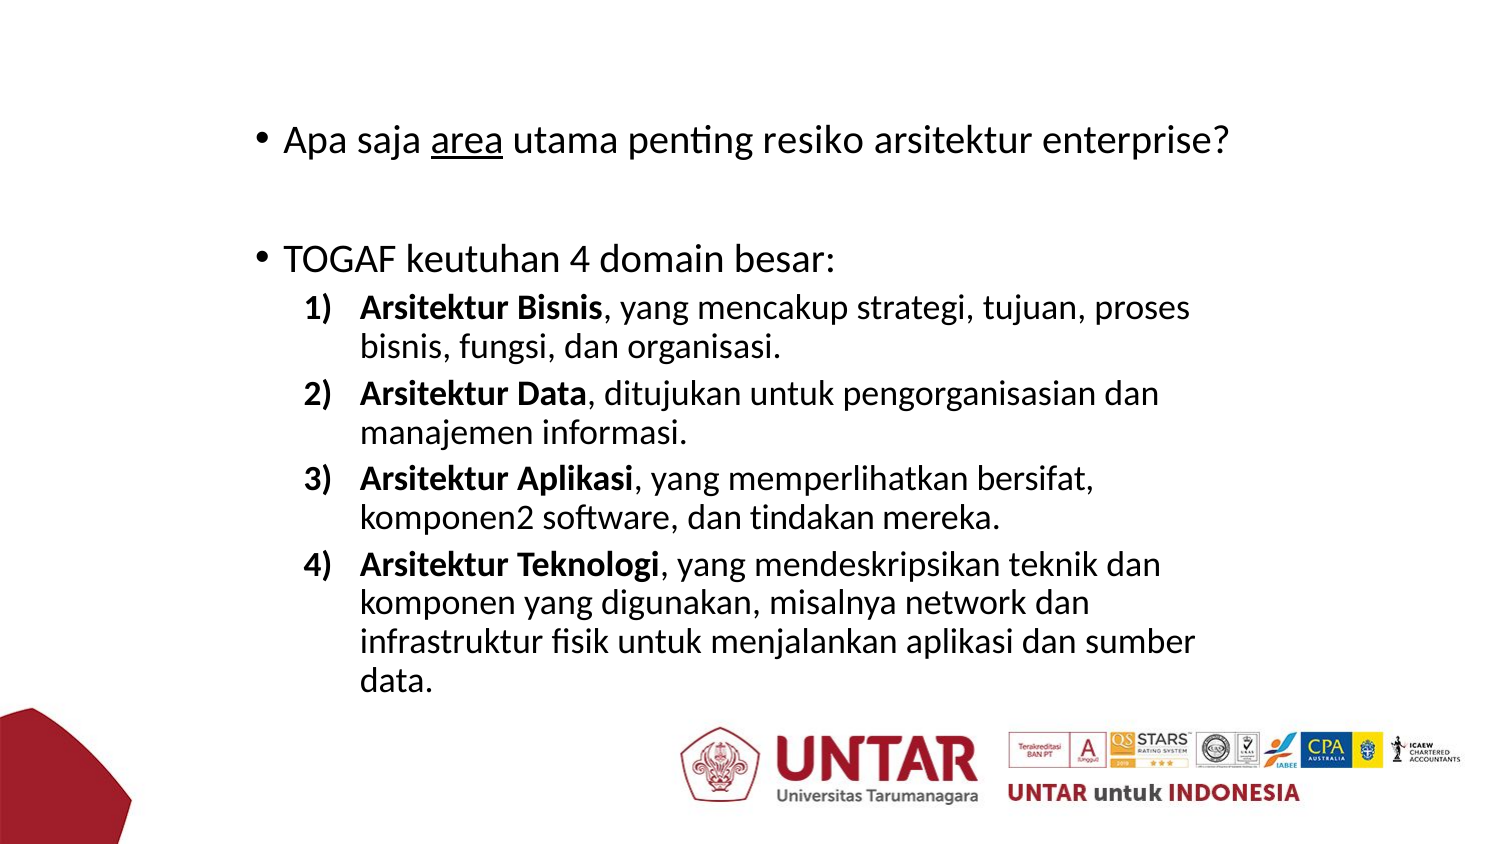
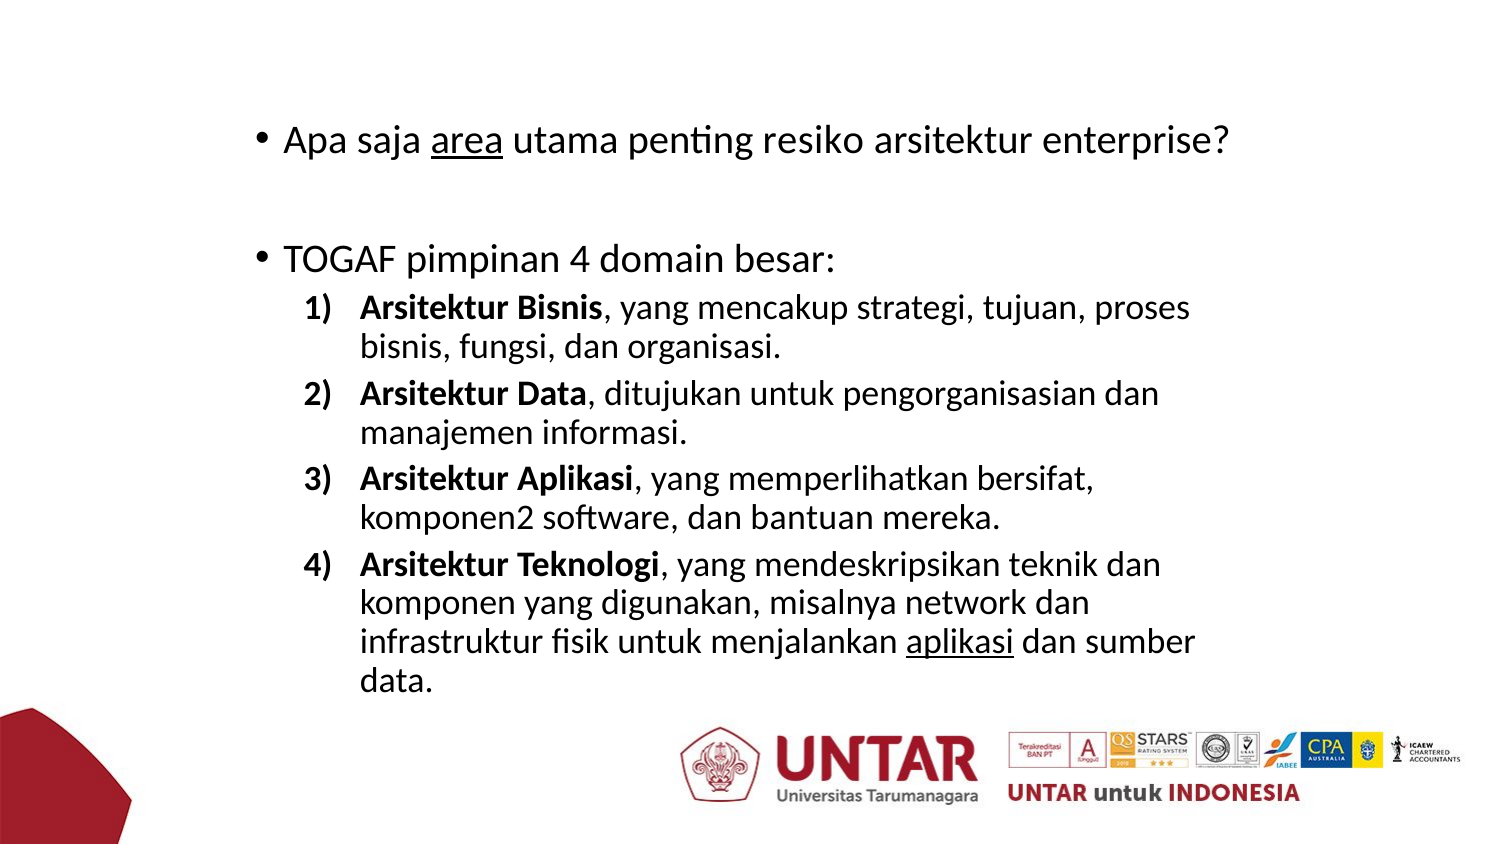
keutuhan: keutuhan -> pimpinan
tindakan: tindakan -> bantuan
aplikasi at (960, 642) underline: none -> present
